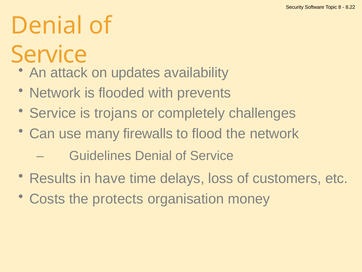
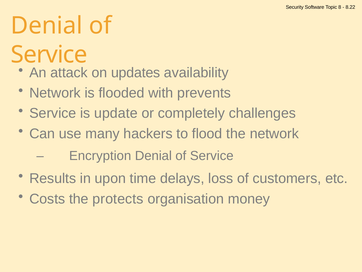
trojans: trojans -> update
firewalls: firewalls -> hackers
Guidelines: Guidelines -> Encryption
have: have -> upon
